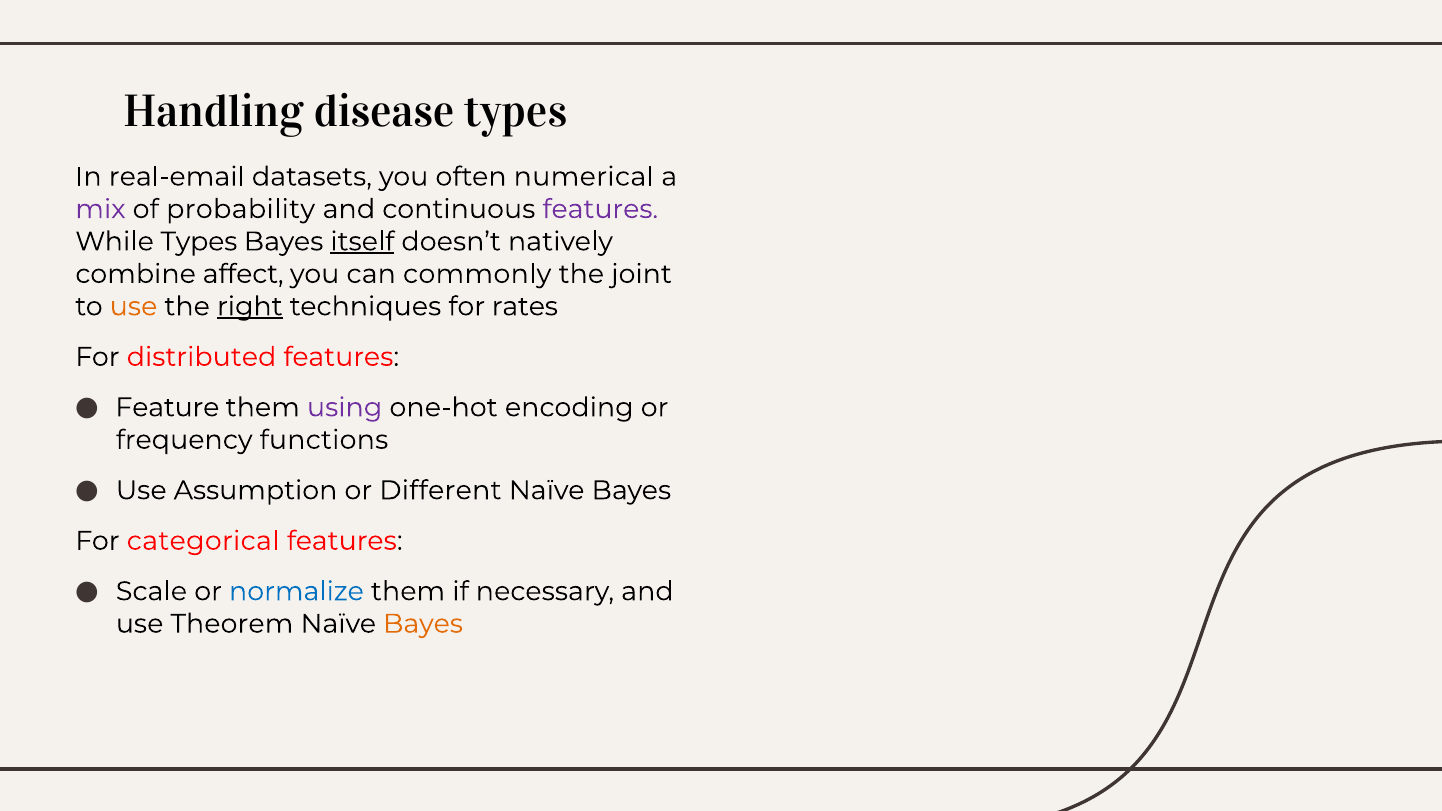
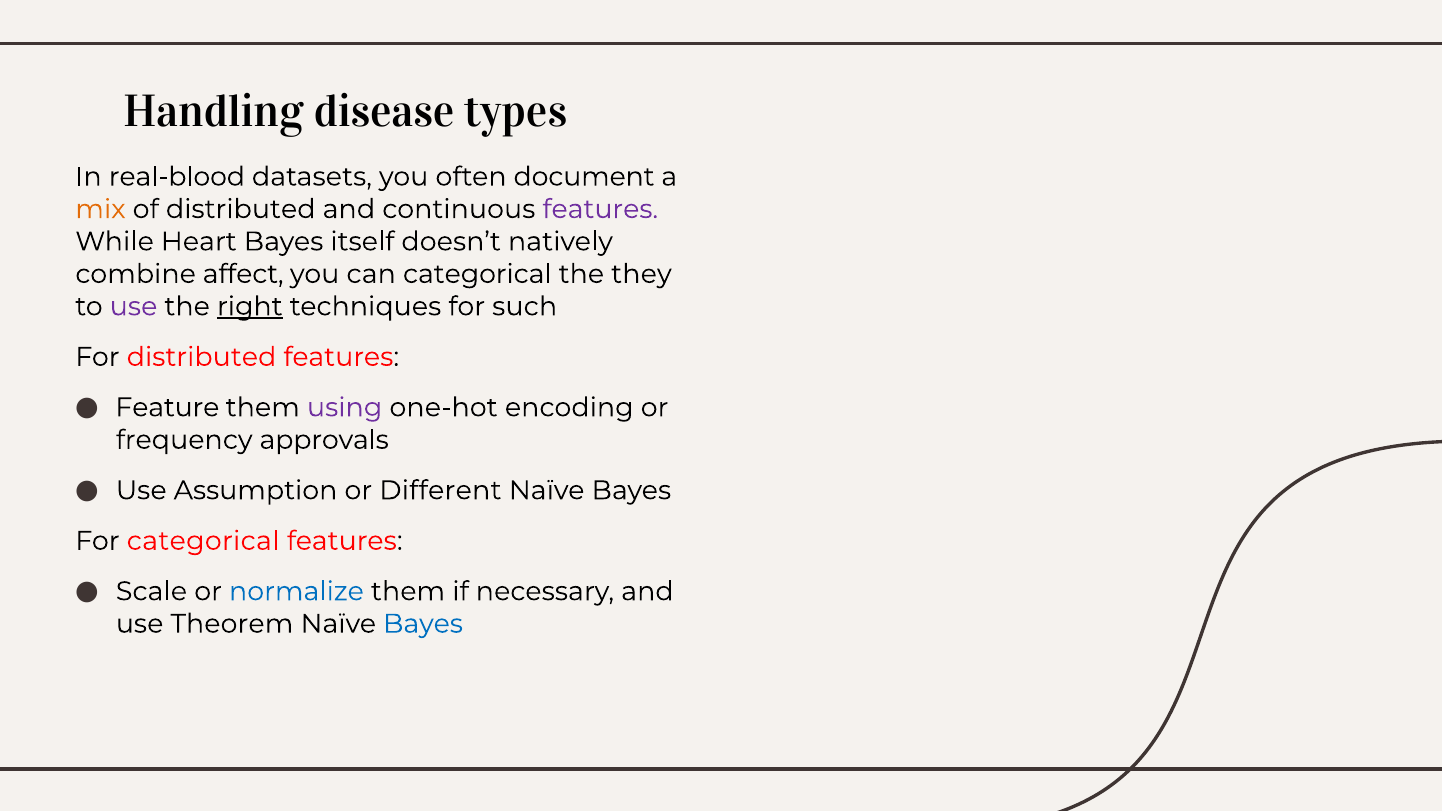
real-email: real-email -> real-blood
numerical: numerical -> document
mix colour: purple -> orange
of probability: probability -> distributed
While Types: Types -> Heart
itself underline: present -> none
can commonly: commonly -> categorical
joint: joint -> they
use at (134, 306) colour: orange -> purple
rates: rates -> such
functions: functions -> approvals
Bayes at (423, 624) colour: orange -> blue
